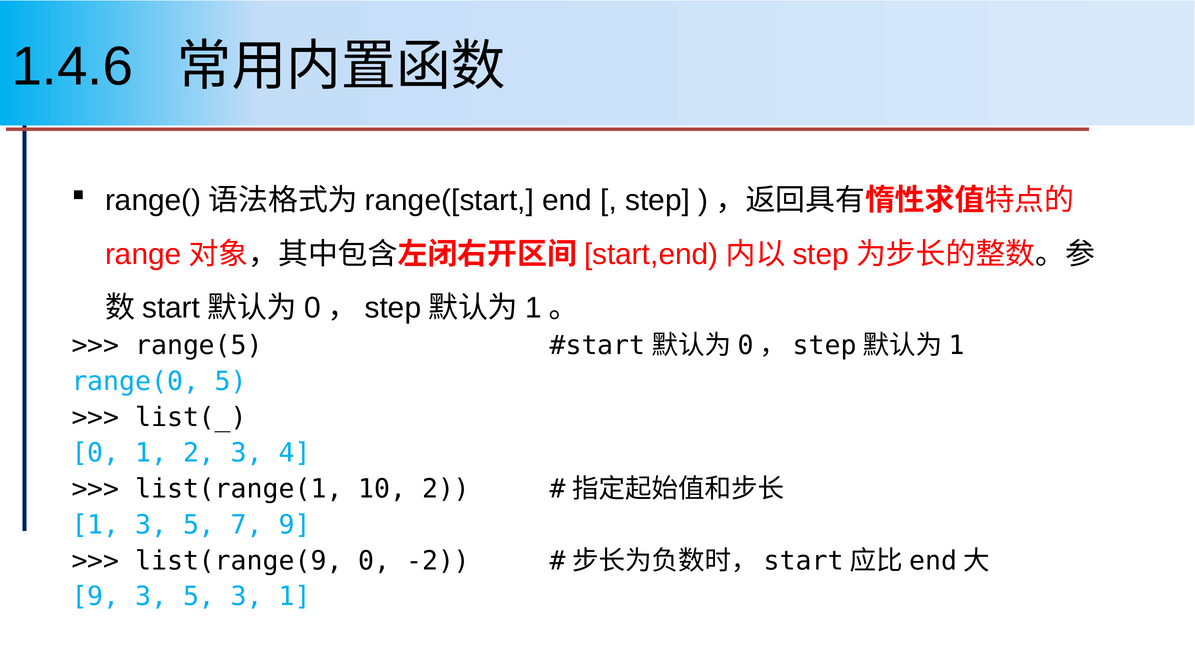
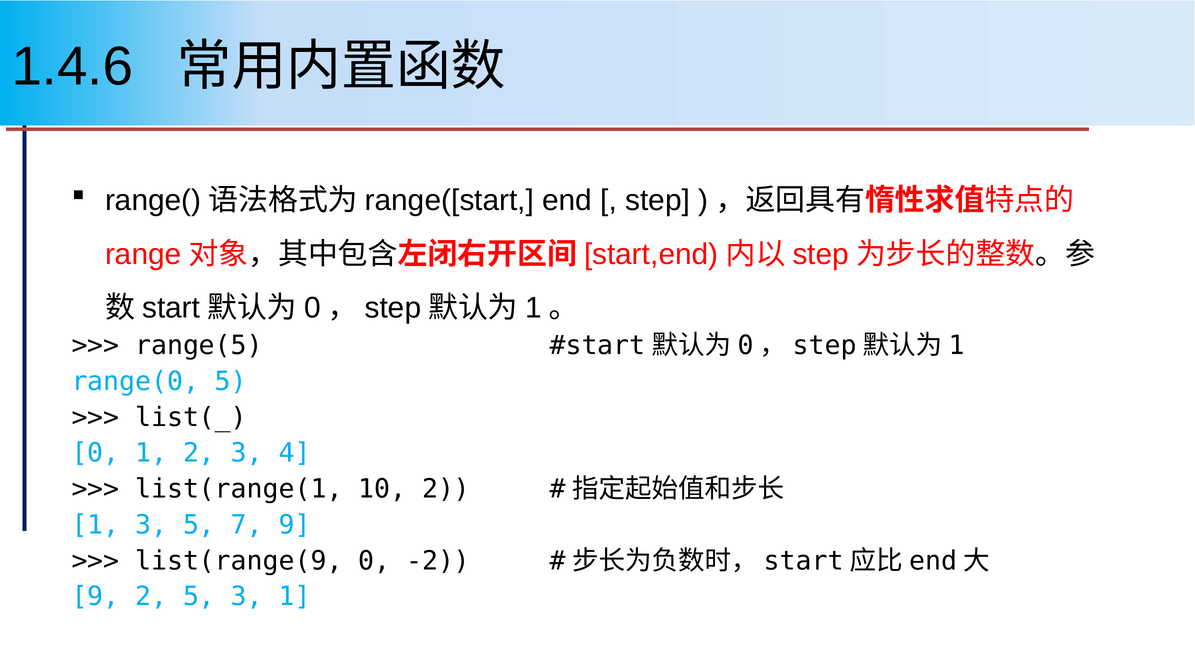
9 3: 3 -> 2
